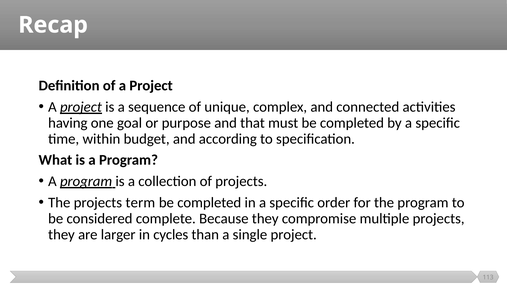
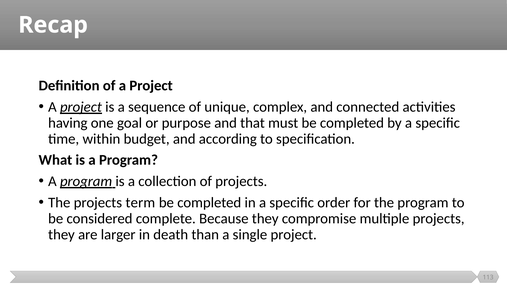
cycles: cycles -> death
